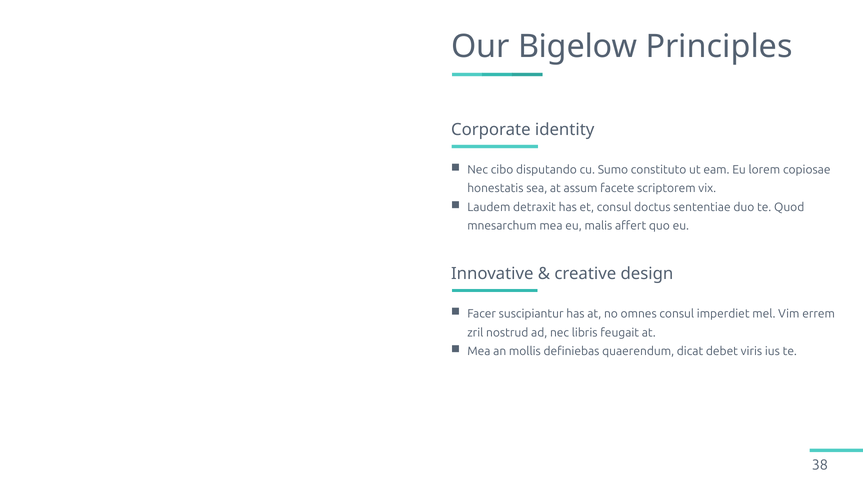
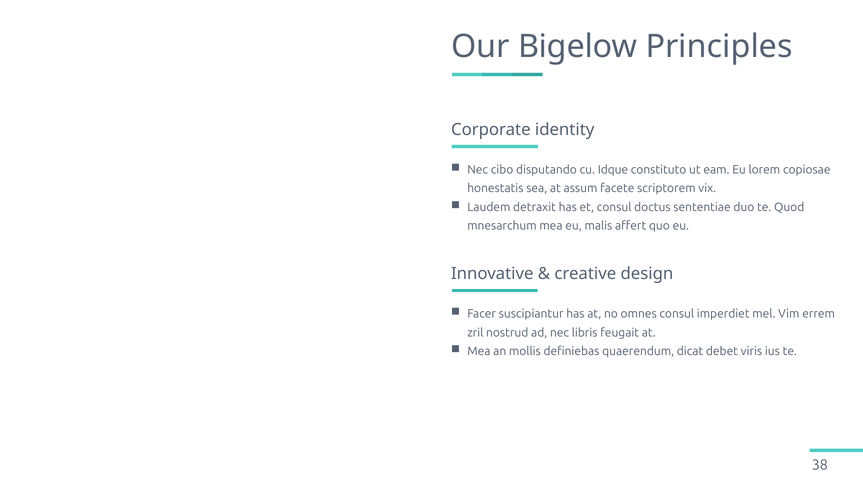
Sumo: Sumo -> Idque
